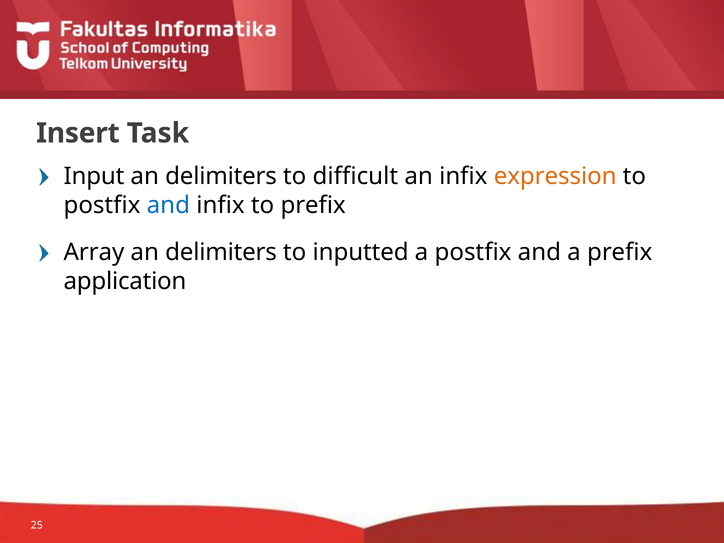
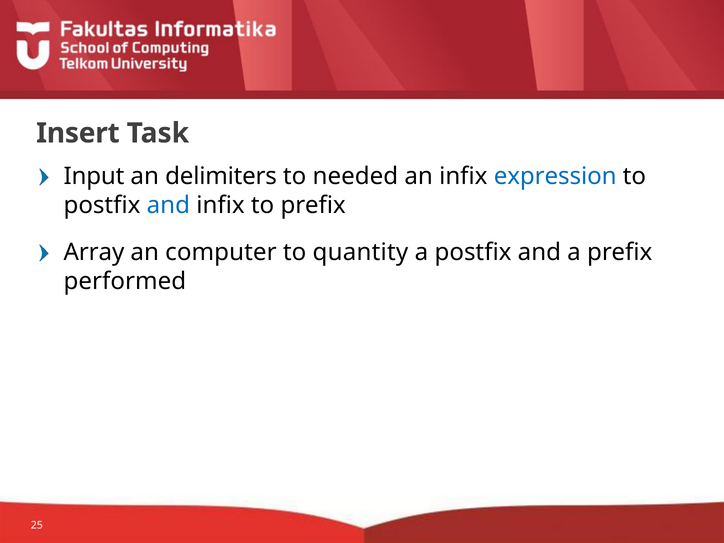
difficult: difficult -> needed
expression colour: orange -> blue
delimiters at (221, 252): delimiters -> computer
inputted: inputted -> quantity
application: application -> performed
